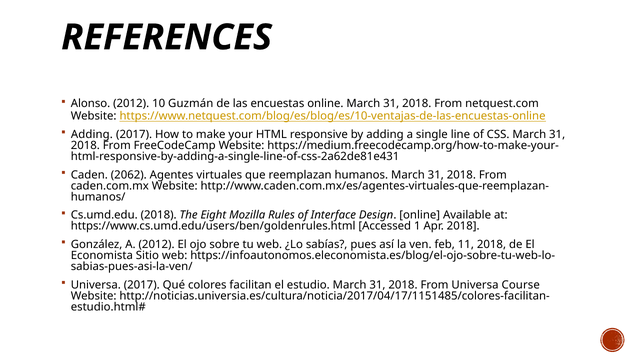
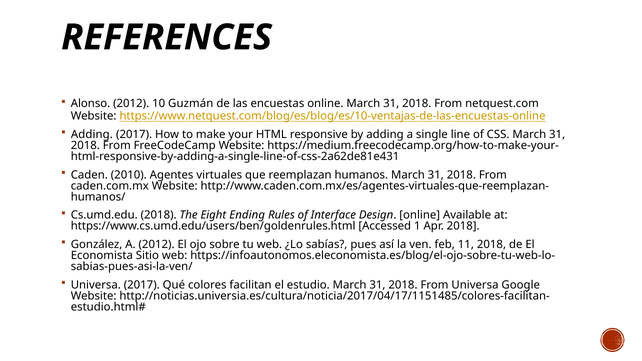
2062: 2062 -> 2010
Mozilla: Mozilla -> Ending
Course: Course -> Google
